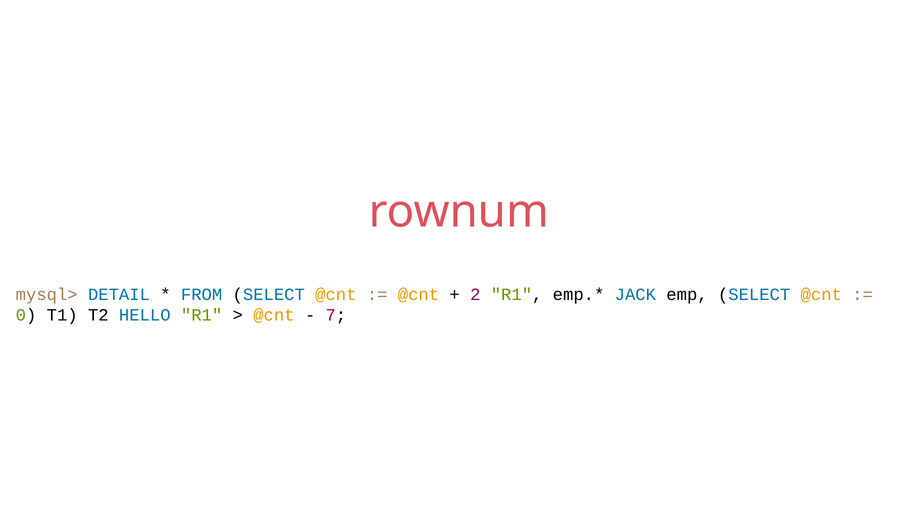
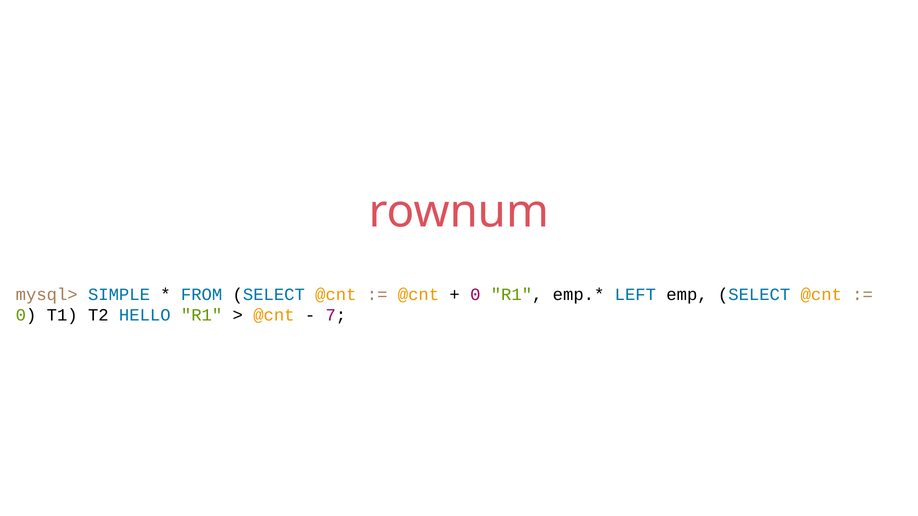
DETAIL: DETAIL -> SIMPLE
2 at (475, 295): 2 -> 0
JACK: JACK -> LEFT
